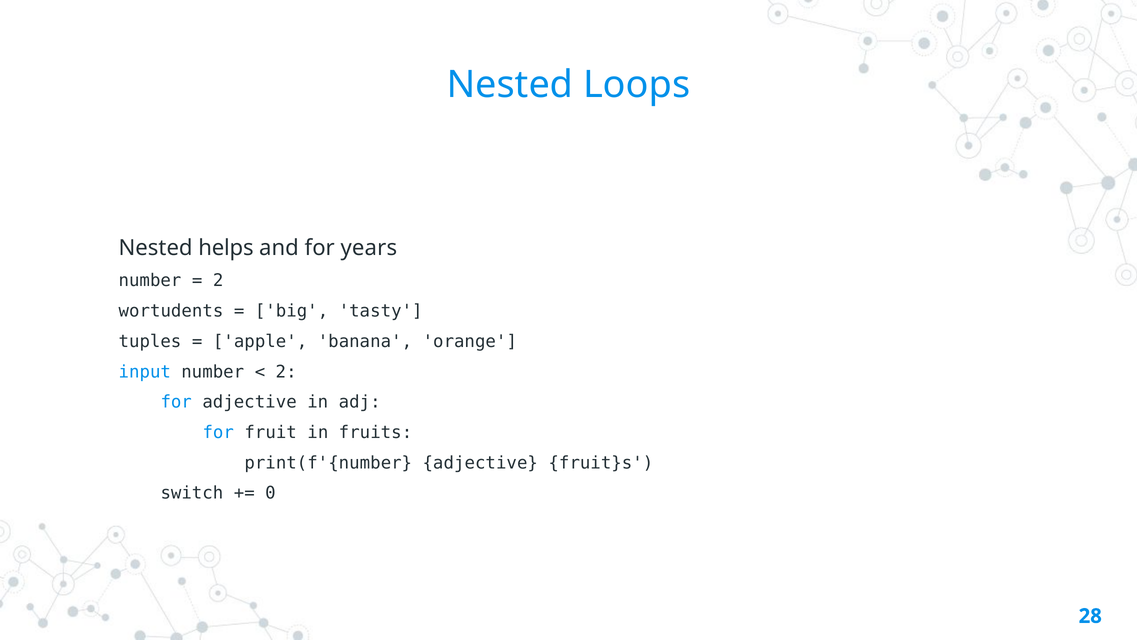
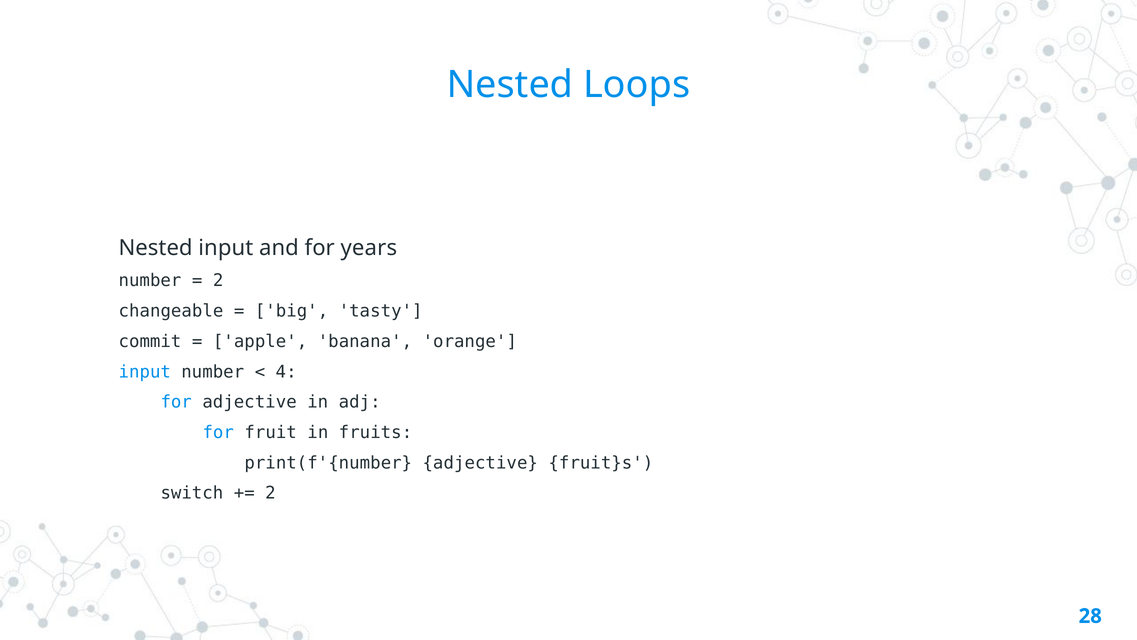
Nested helps: helps -> input
wortudents: wortudents -> changeable
tuples: tuples -> commit
2 at (286, 372): 2 -> 4
0 at (270, 493): 0 -> 2
